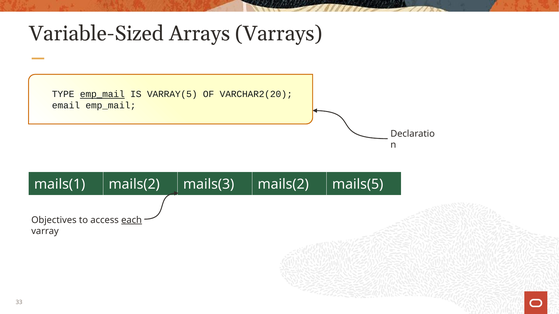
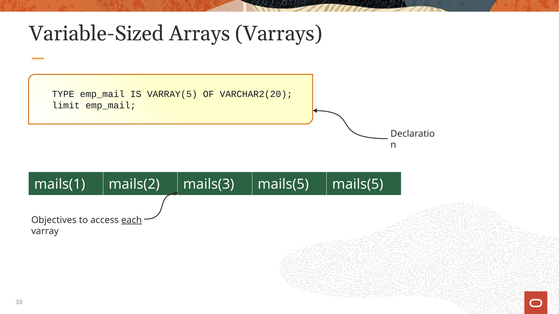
emp_mail at (102, 94) underline: present -> none
email: email -> limit
mails(2 at (283, 185): mails(2 -> mails(5
